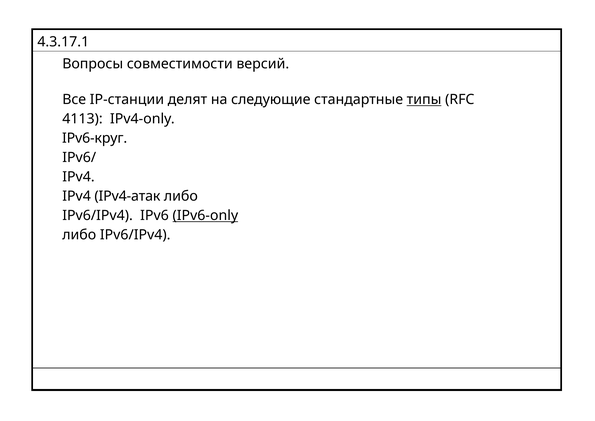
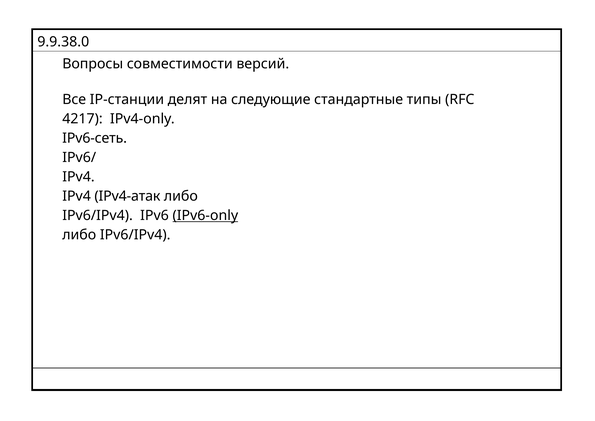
4.3.17.1: 4.3.17.1 -> 9.9.38.0
типы underline: present -> none
4113: 4113 -> 4217
IPv6-круг: IPv6-круг -> IPv6-сеть
